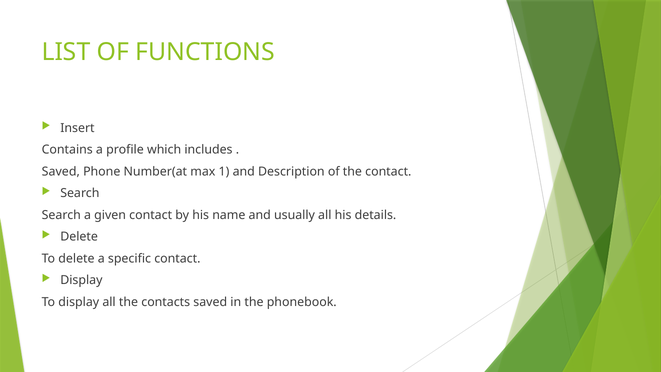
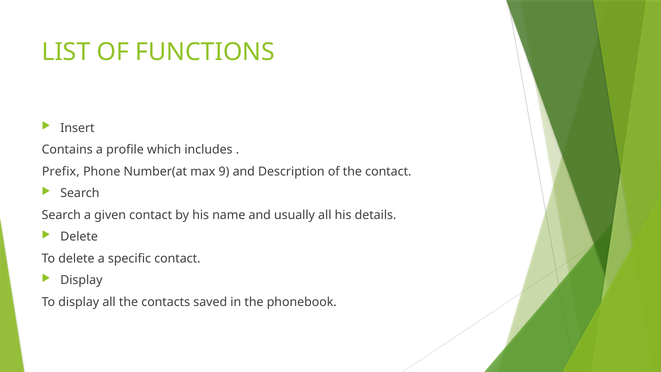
Saved at (61, 171): Saved -> Prefix
1: 1 -> 9
